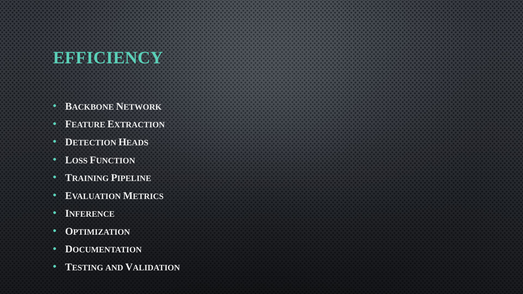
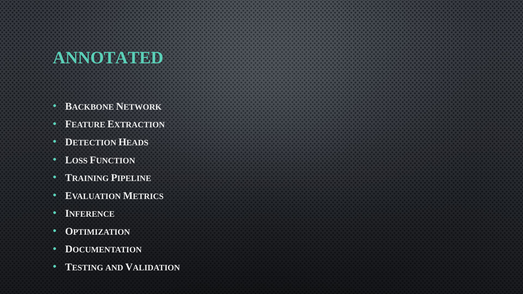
EFFICIENCY: EFFICIENCY -> ANNOTATED
